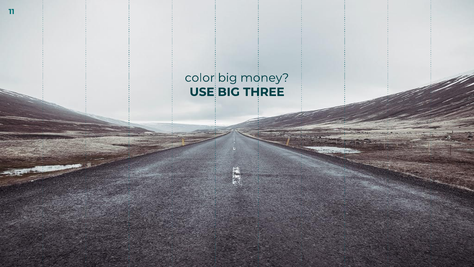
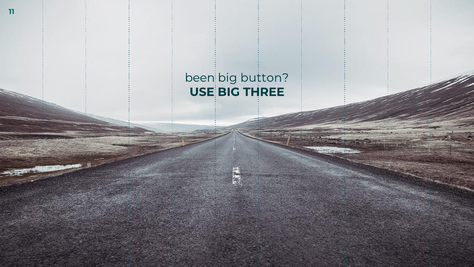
color: color -> been
money: money -> button
